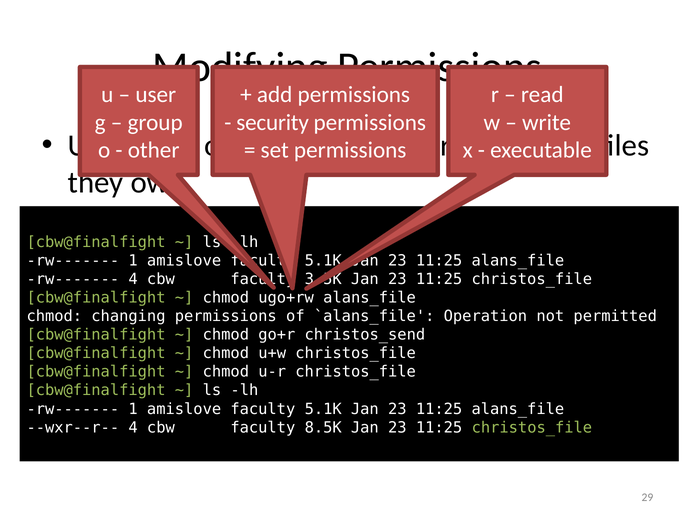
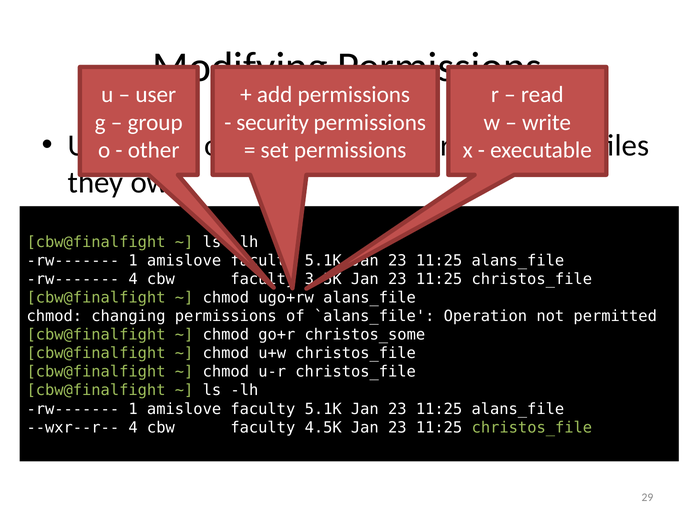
christos_send: christos_send -> christos_some
8.5K: 8.5K -> 4.5K
